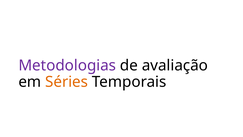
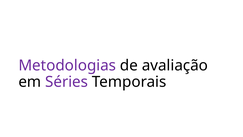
Séries colour: orange -> purple
